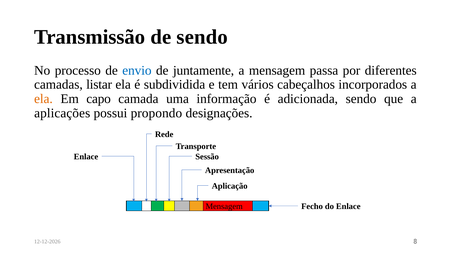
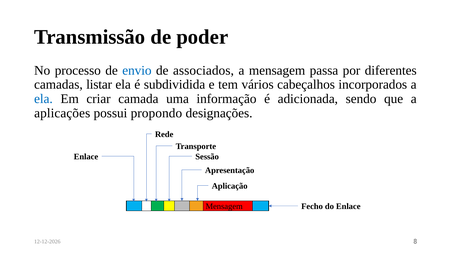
de sendo: sendo -> poder
juntamente: juntamente -> associados
ela at (43, 99) colour: orange -> blue
capo: capo -> criar
